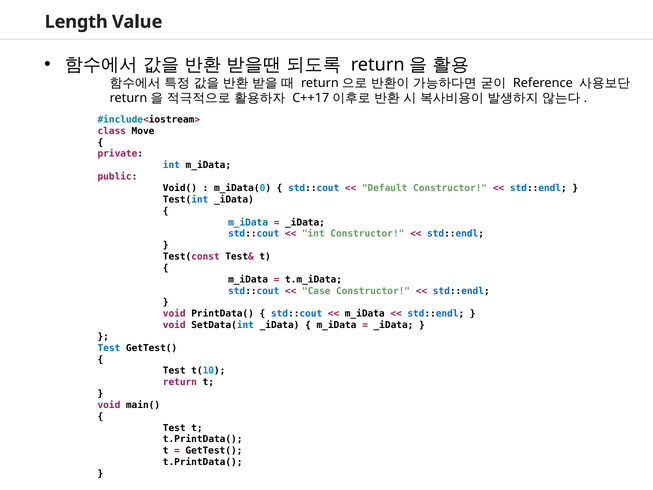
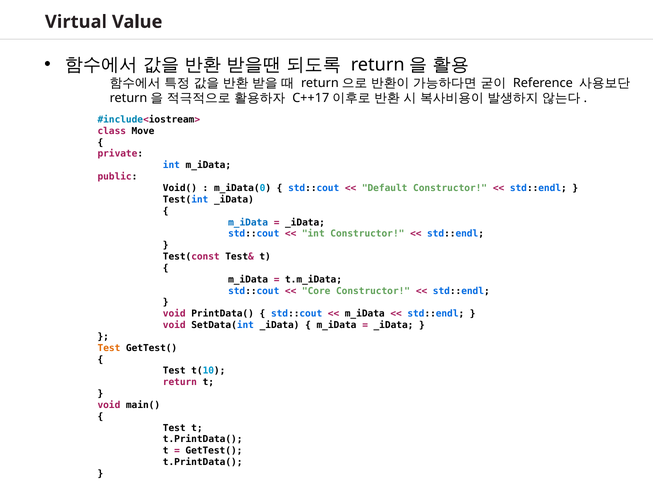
Length: Length -> Virtual
Case: Case -> Core
Test at (109, 348) colour: blue -> orange
